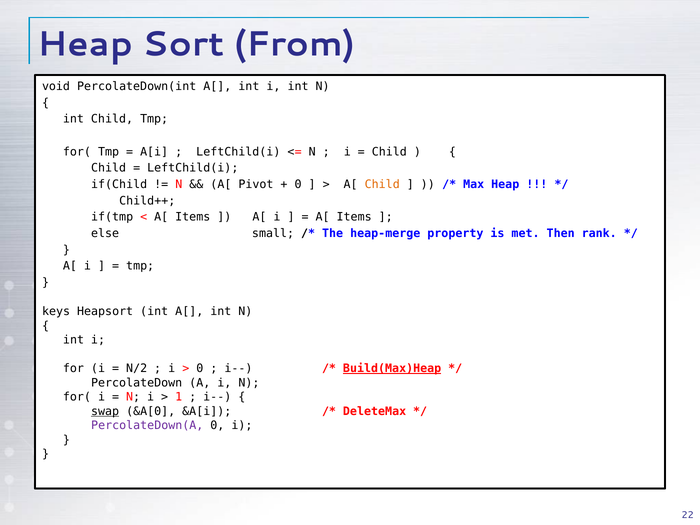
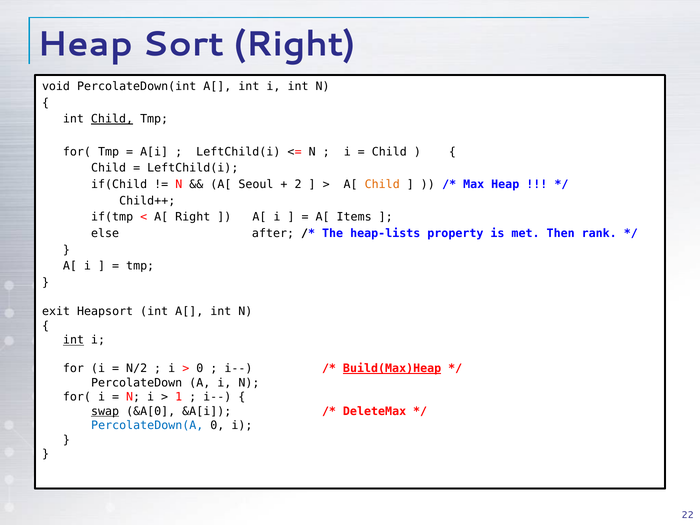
Sort From: From -> Right
Child at (112, 119) underline: none -> present
Pivot: Pivot -> Seoul
0 at (298, 184): 0 -> 2
Items at (193, 217): Items -> Right
small: small -> after
heap-merge: heap-merge -> heap-lists
keys: keys -> exit
int at (74, 340) underline: none -> present
PercolateDown(A colour: purple -> blue
